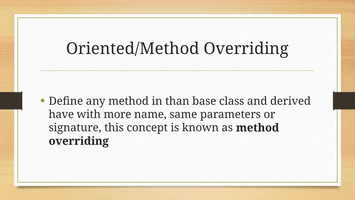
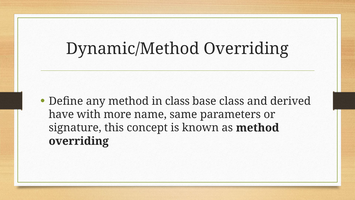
Oriented/Method: Oriented/Method -> Dynamic/Method
in than: than -> class
